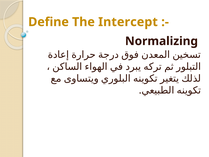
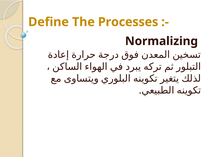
Intercept: Intercept -> Processes
